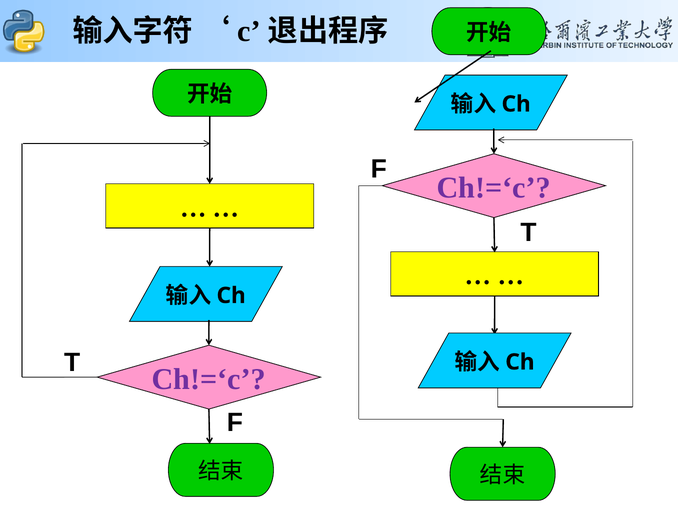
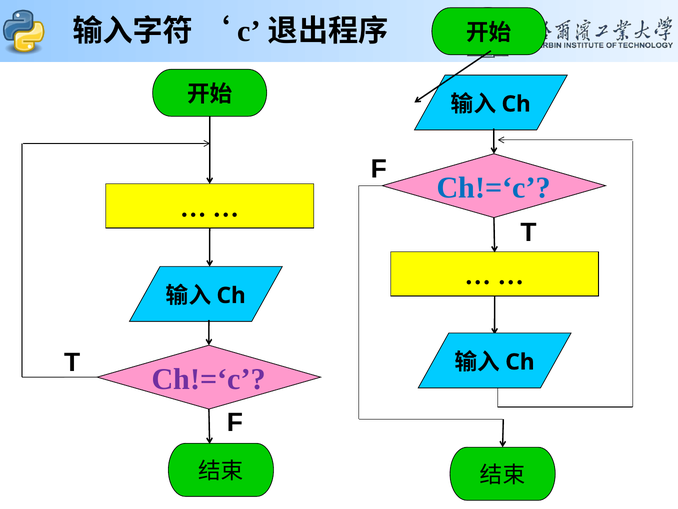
Ch!=‘c at (494, 188) colour: purple -> blue
